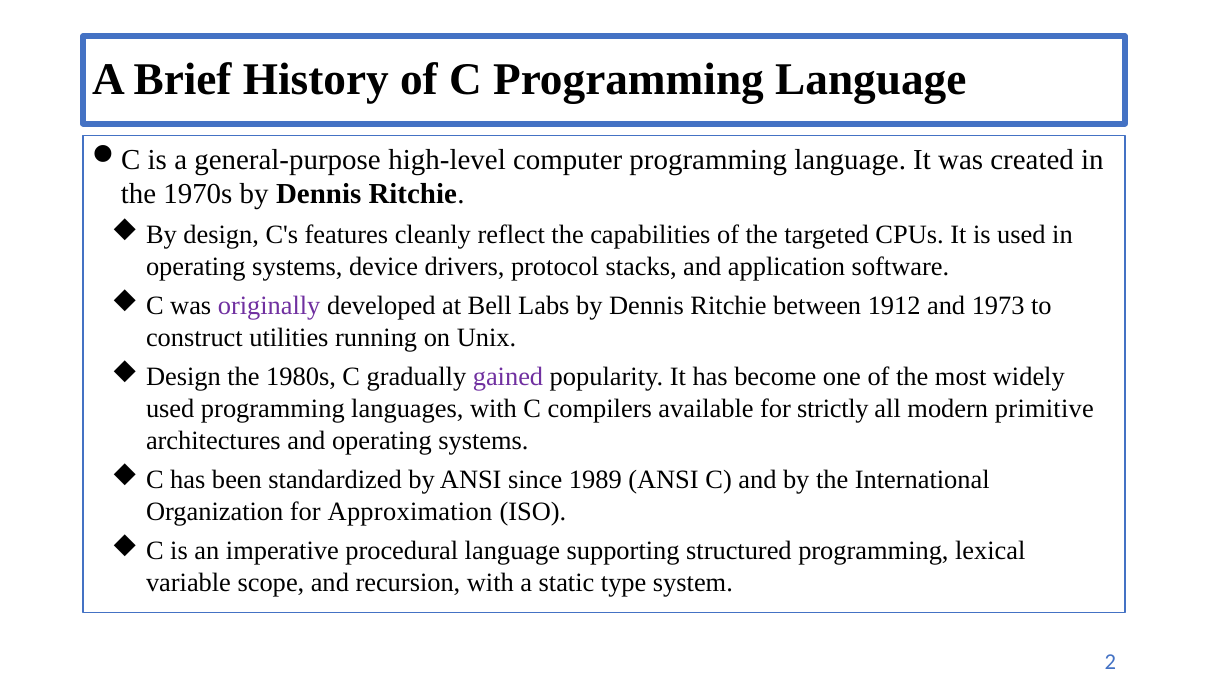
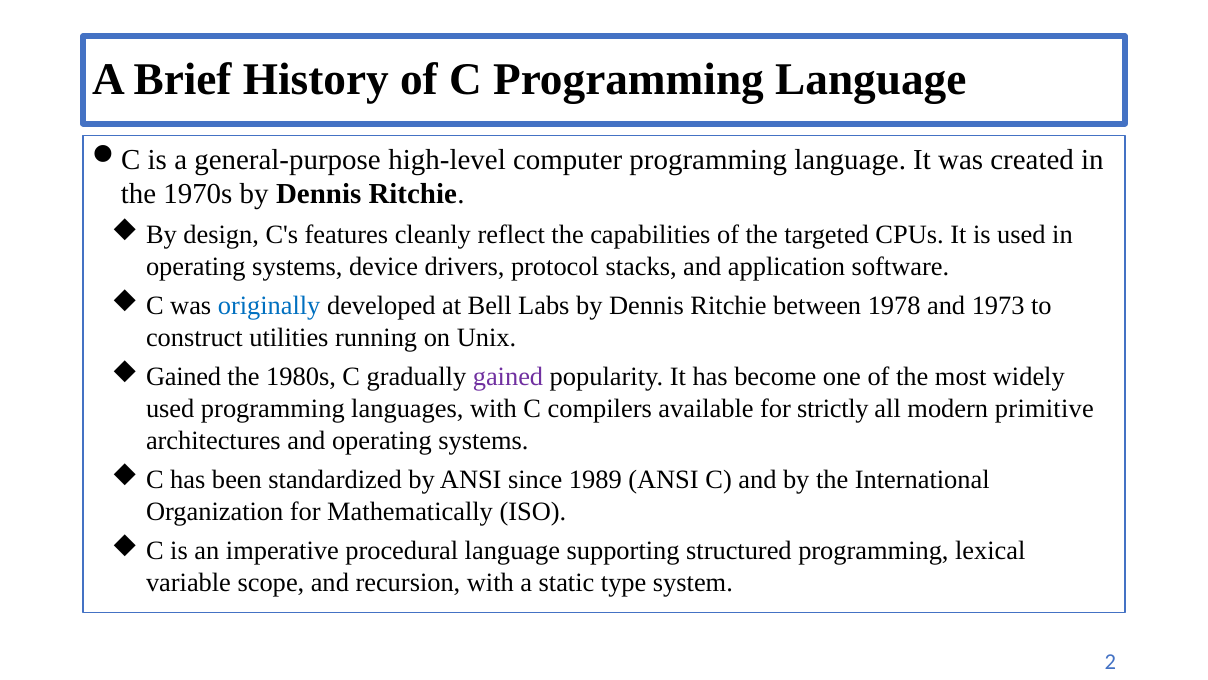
originally colour: purple -> blue
1912: 1912 -> 1978
Design at (183, 377): Design -> Gained
Approximation: Approximation -> Mathematically
